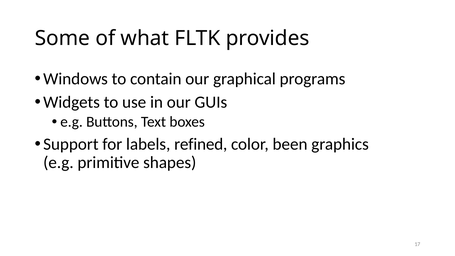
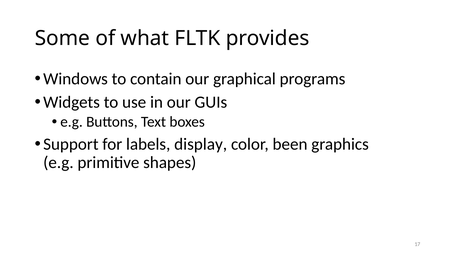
refined: refined -> display
